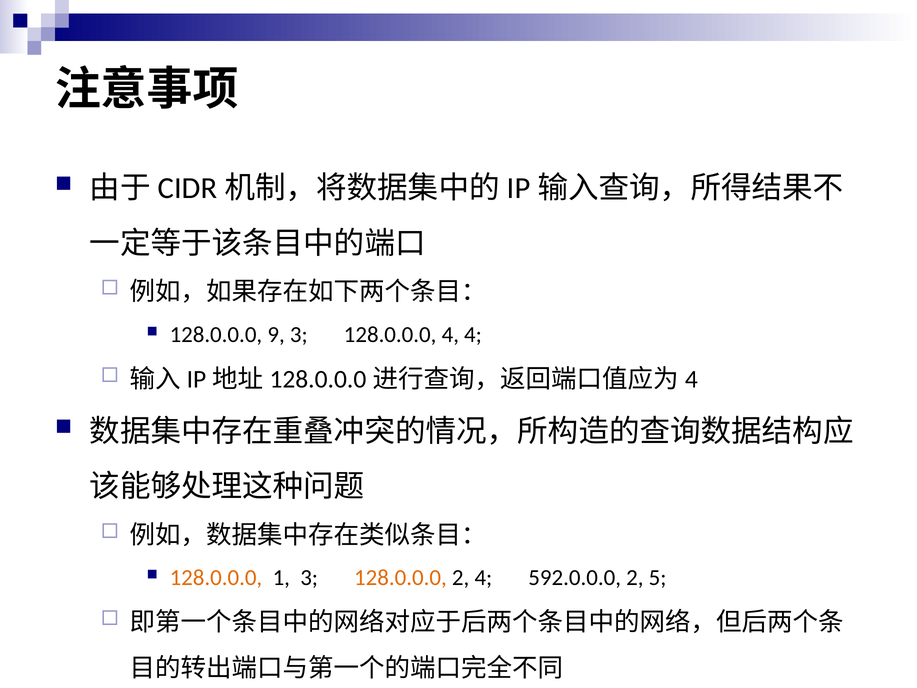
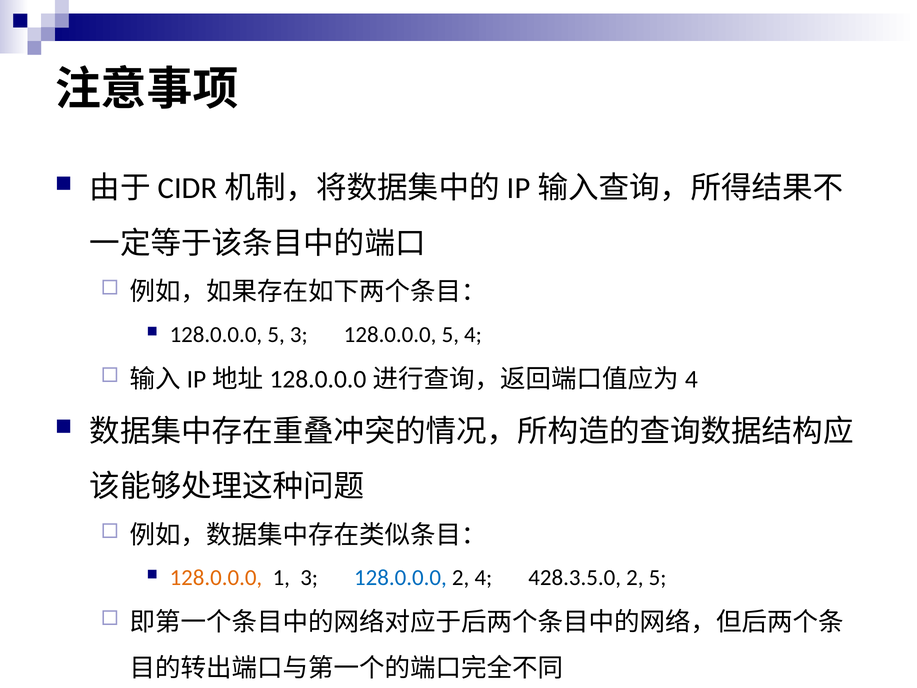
9 at (276, 335): 9 -> 5
3 128.0.0.0 4: 4 -> 5
128.0.0.0 at (400, 578) colour: orange -> blue
592.0.0.0: 592.0.0.0 -> 428.3.5.0
